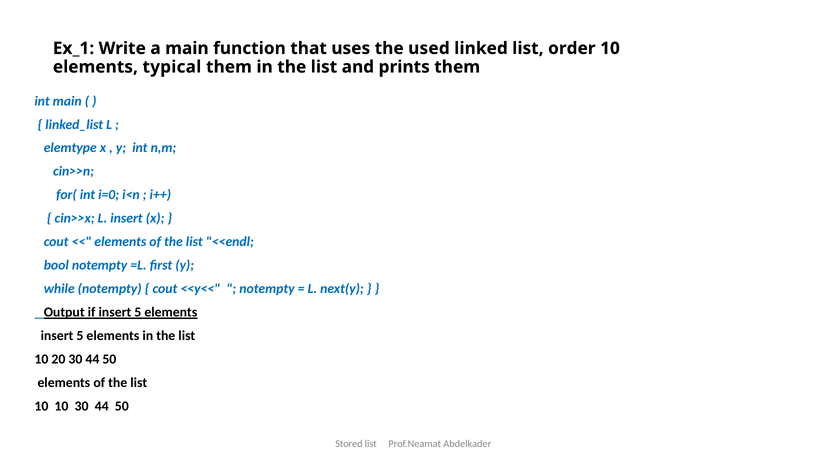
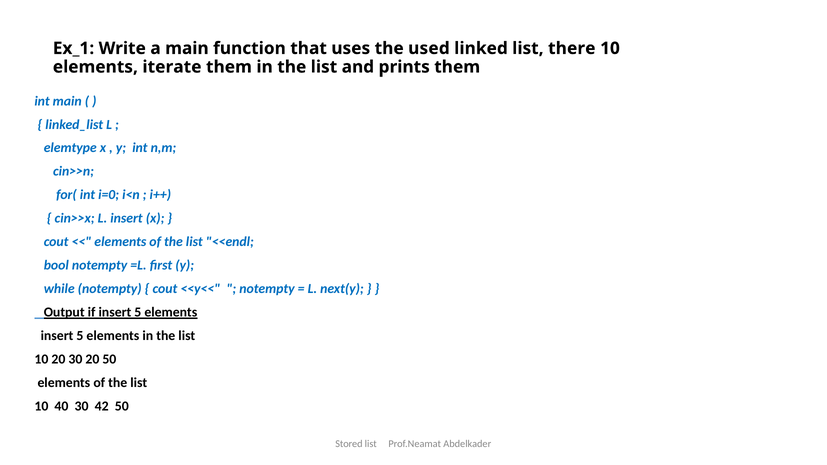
order: order -> there
typical: typical -> iterate
20 30 44: 44 -> 20
10 10: 10 -> 40
44 at (102, 406): 44 -> 42
